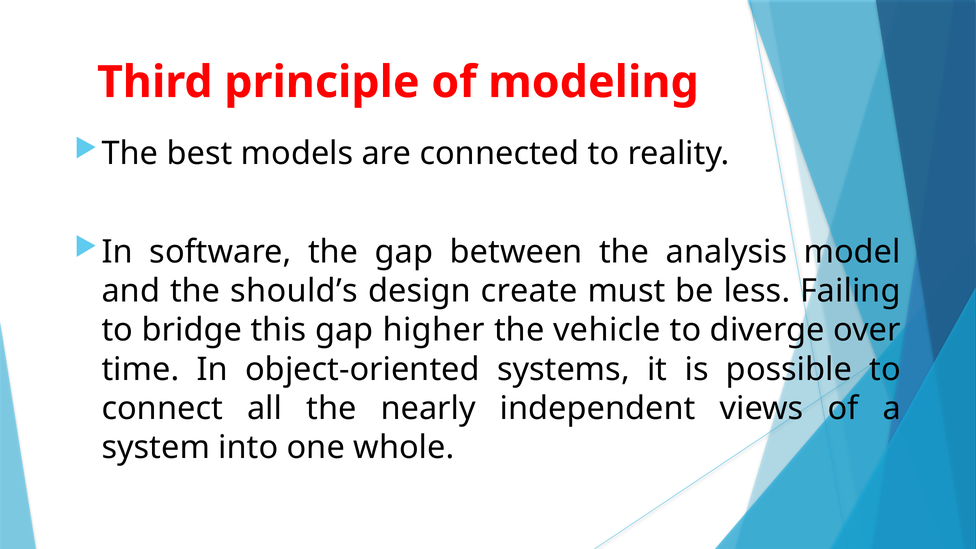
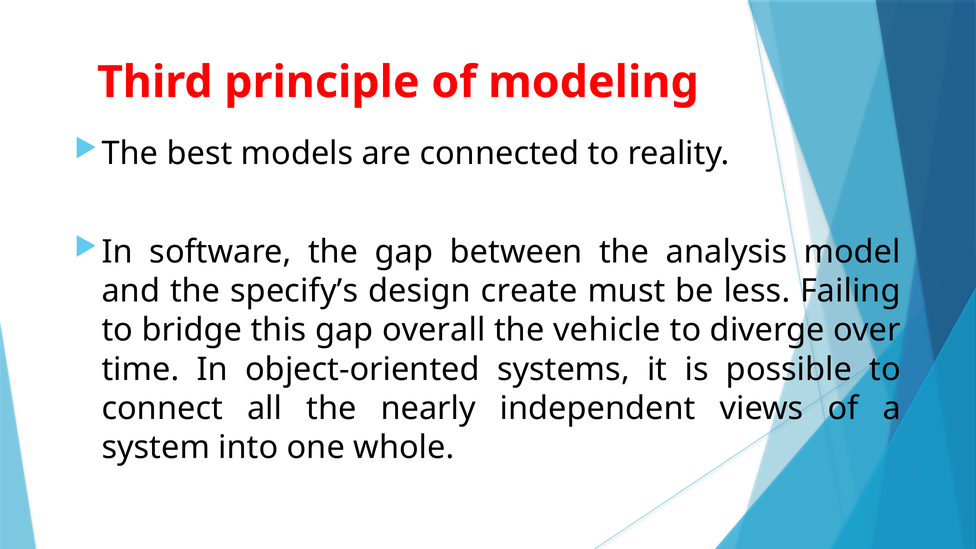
should’s: should’s -> specify’s
higher: higher -> overall
